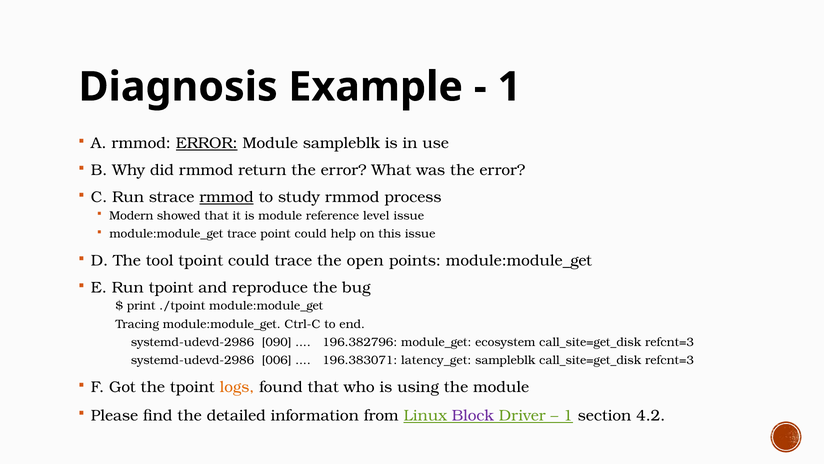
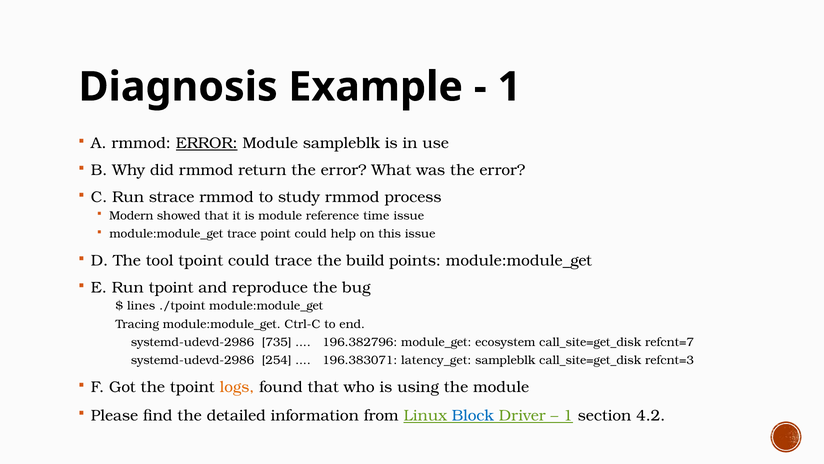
rmmod at (226, 197) underline: present -> none
level: level -> time
open: open -> build
print: print -> lines
090: 090 -> 735
refcnt=3 at (669, 342): refcnt=3 -> refcnt=7
006: 006 -> 254
Block colour: purple -> blue
